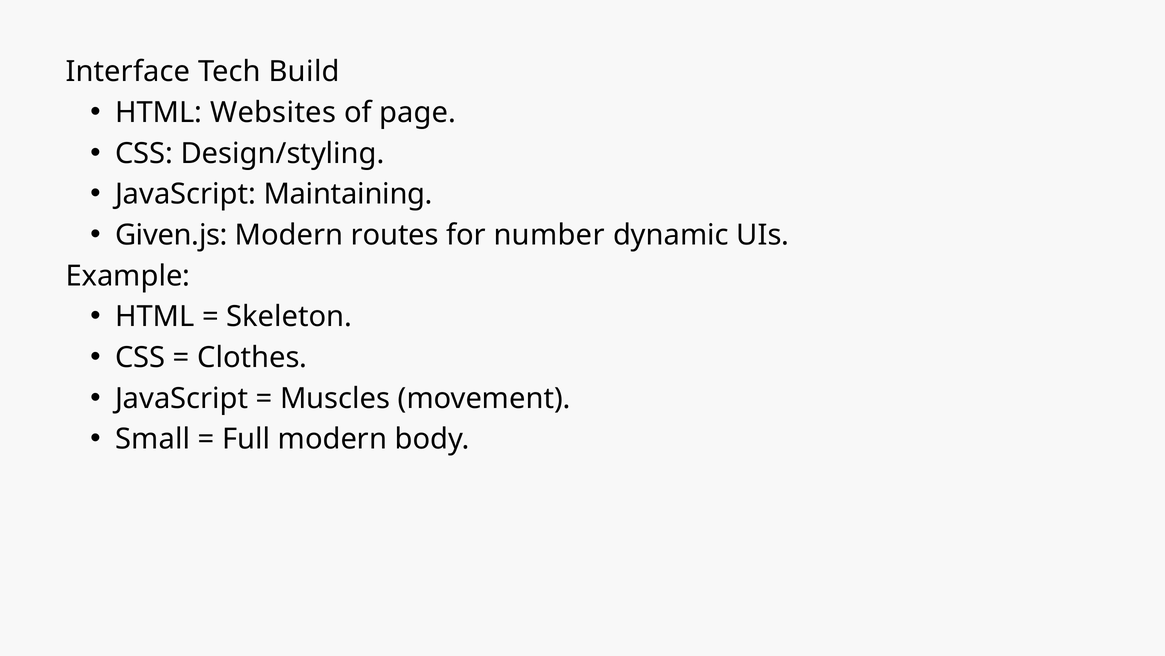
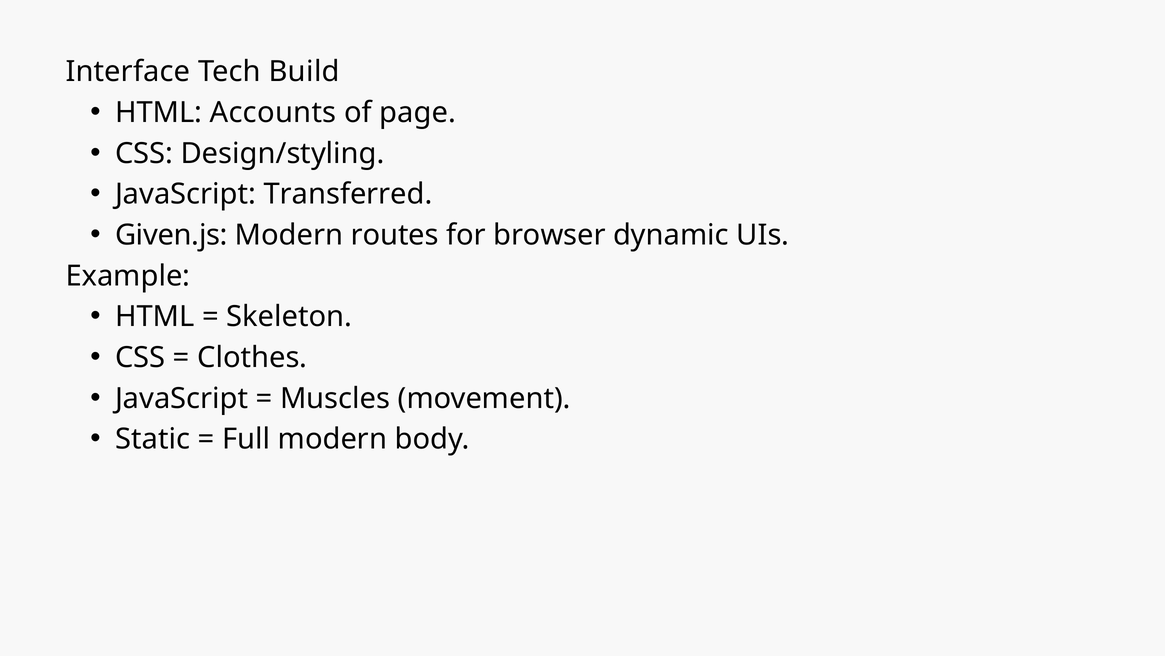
Websites: Websites -> Accounts
Maintaining: Maintaining -> Transferred
number: number -> browser
Small: Small -> Static
